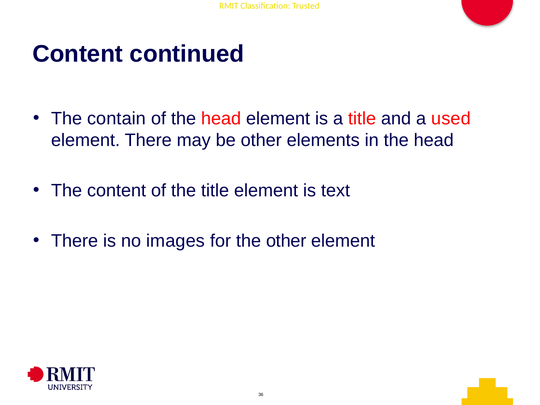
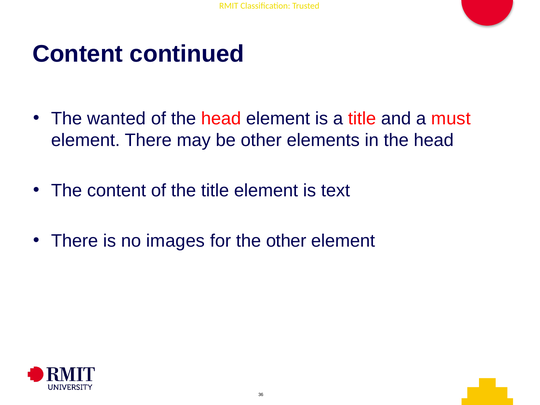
contain: contain -> wanted
used: used -> must
